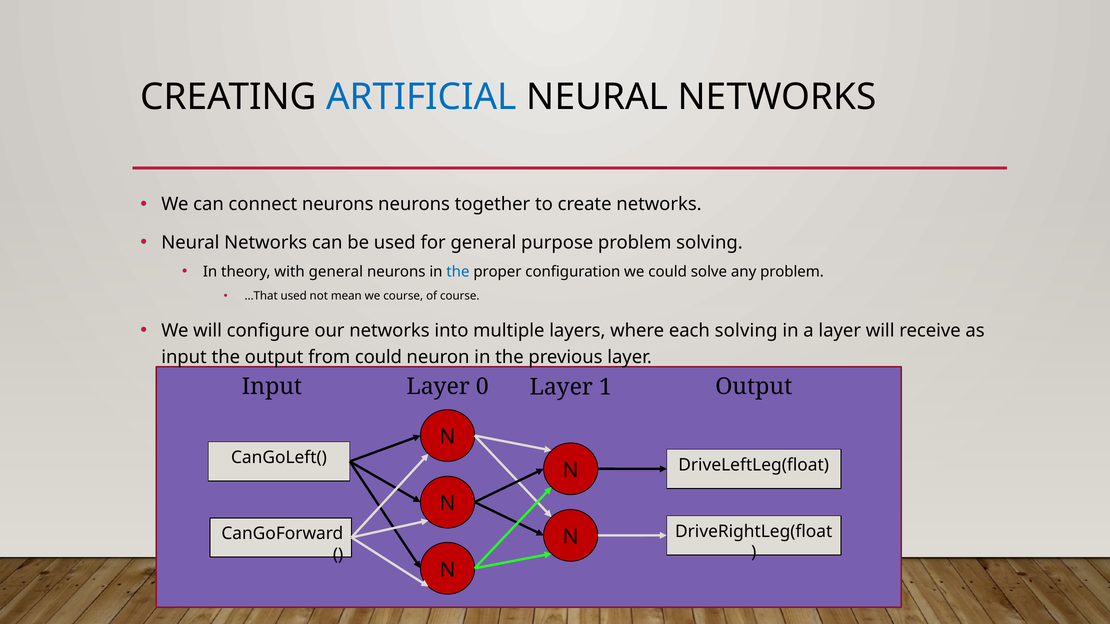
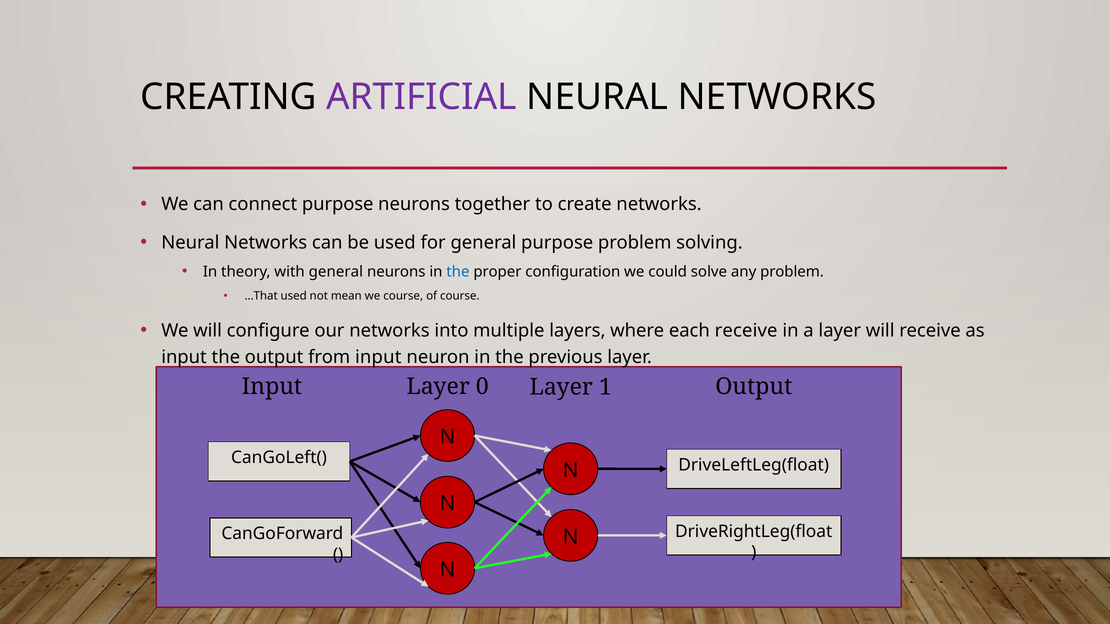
ARTIFICIAL colour: blue -> purple
connect neurons: neurons -> purpose
each solving: solving -> receive
from could: could -> input
